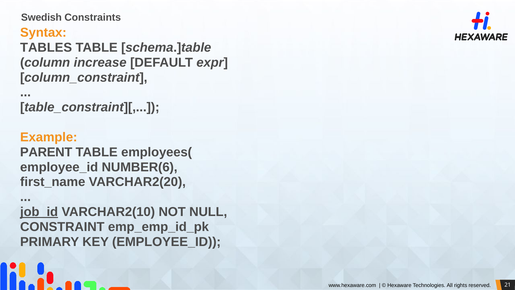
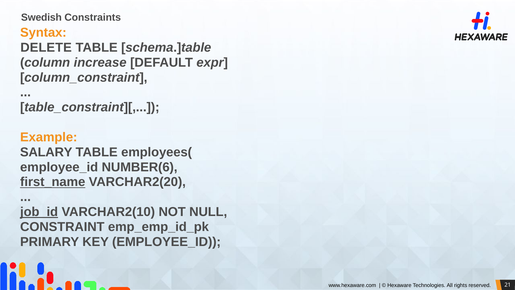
TABLES: TABLES -> DELETE
PARENT: PARENT -> SALARY
first_name underline: none -> present
